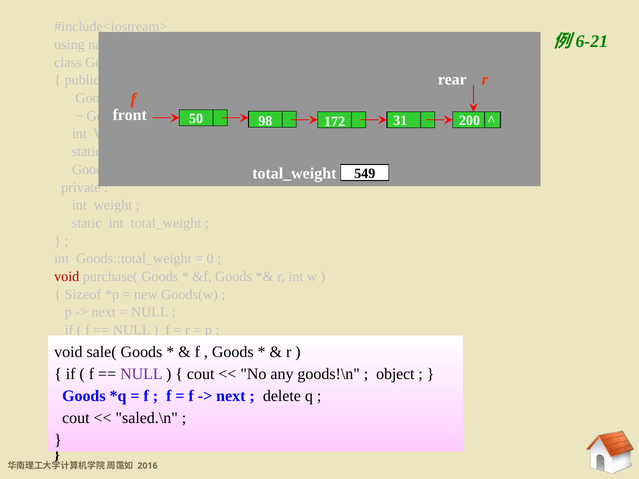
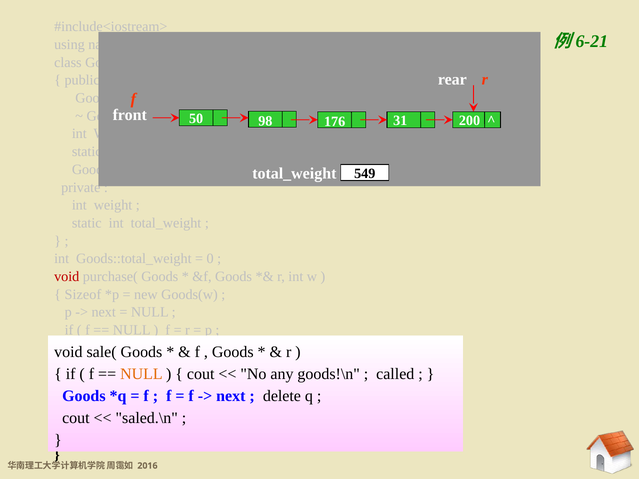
172: 172 -> 176
NULL at (141, 374) colour: purple -> orange
object: object -> called
